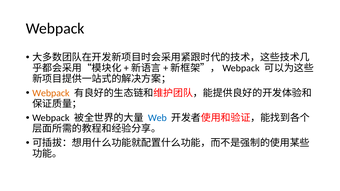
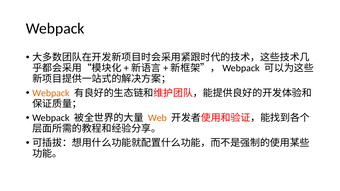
Web colour: blue -> orange
